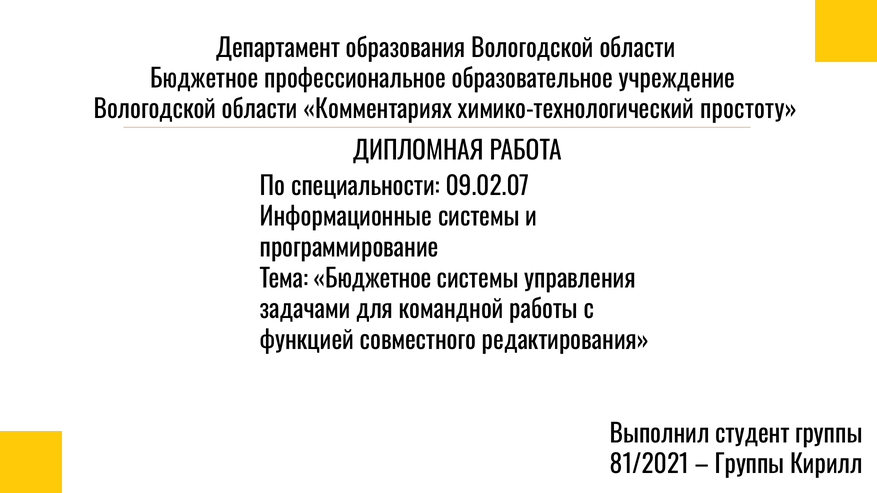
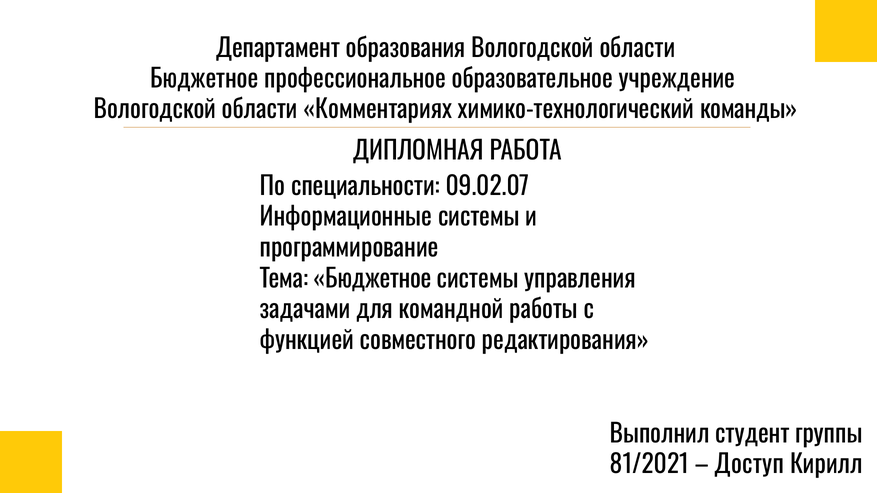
простоту: простоту -> команды
Группы at (750, 465): Группы -> Доступ
